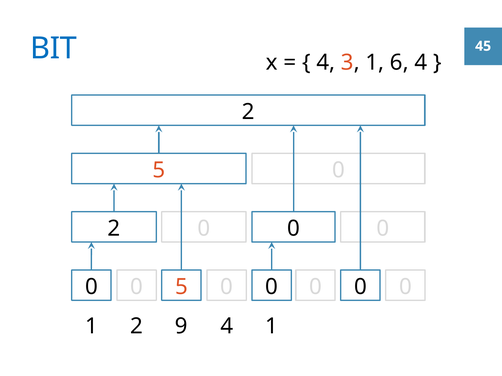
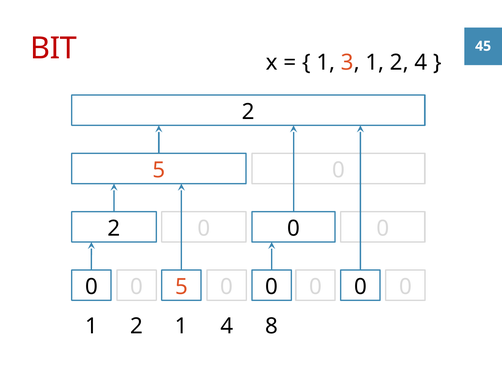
BIT colour: blue -> red
4 at (326, 63): 4 -> 1
3 1 6: 6 -> 2
2 9: 9 -> 1
4 1: 1 -> 8
